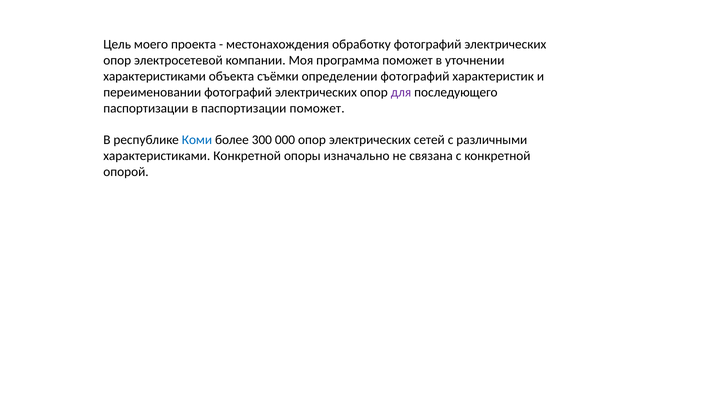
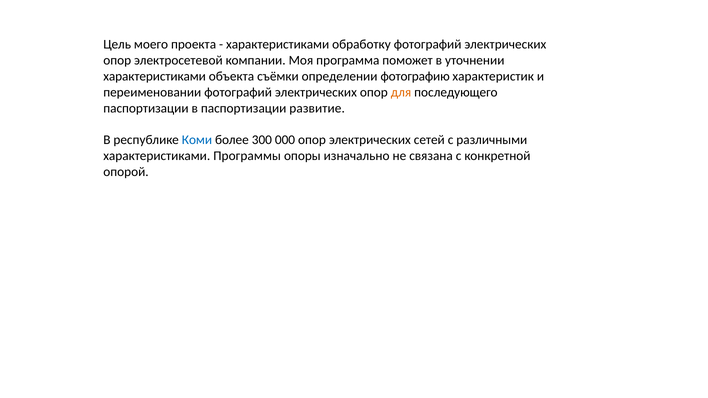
местонахождения at (278, 44): местонахождения -> характеристиками
определении фотографий: фотографий -> фотографию
для colour: purple -> orange
паспортизации поможет: поможет -> развитие
характеристиками Конкретной: Конкретной -> Программы
